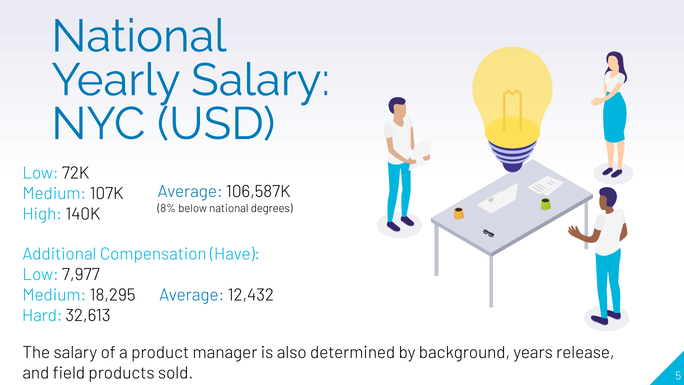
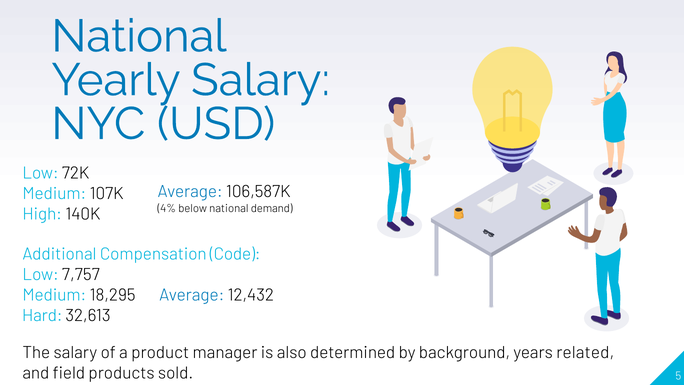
8%: 8% -> 4%
degrees: degrees -> demand
Have: Have -> Code
7,977: 7,977 -> 7,757
release: release -> related
